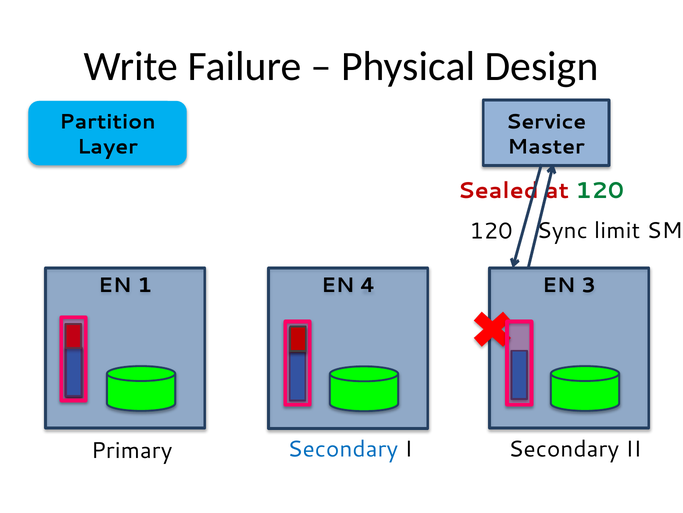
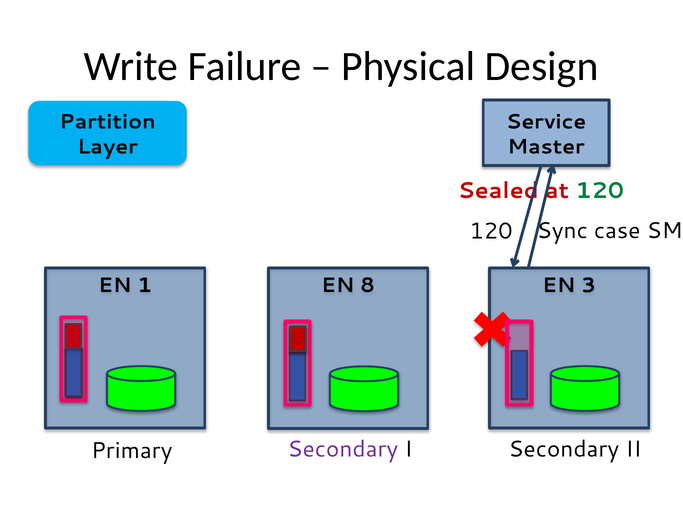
limit: limit -> case
4: 4 -> 8
Secondary at (343, 449) colour: blue -> purple
